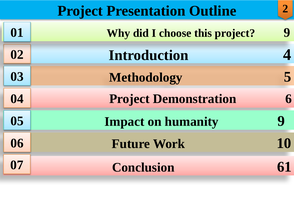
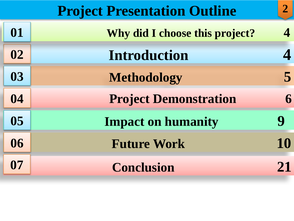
project 9: 9 -> 4
61: 61 -> 21
